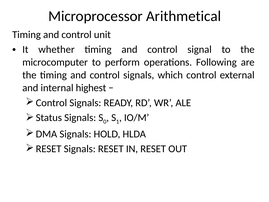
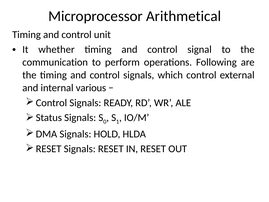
microcomputer: microcomputer -> communication
highest: highest -> various
